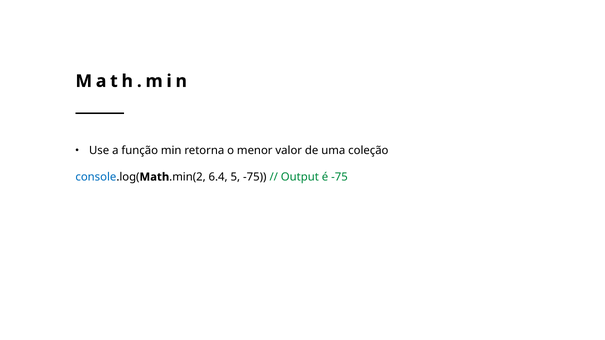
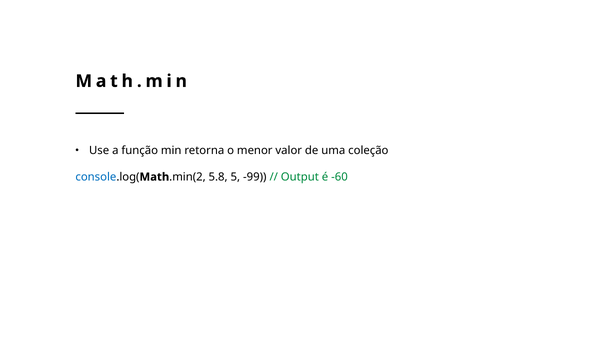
6.4: 6.4 -> 5.8
5 -75: -75 -> -99
é -75: -75 -> -60
